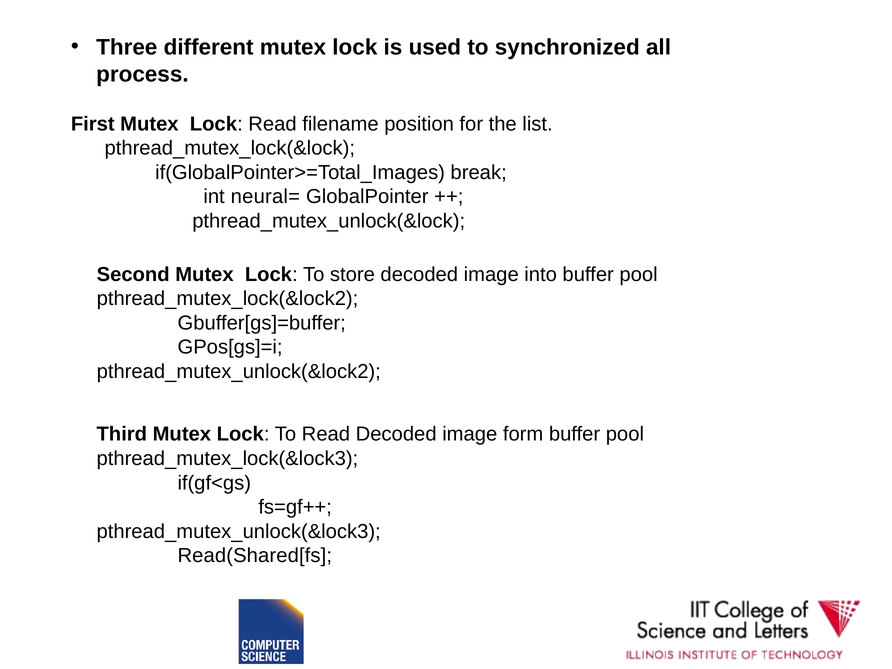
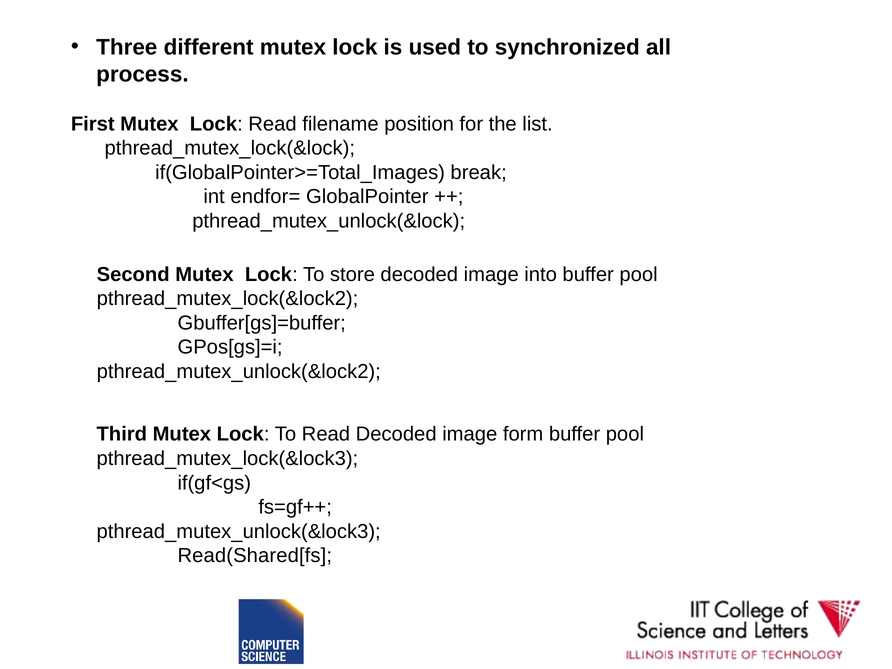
neural=: neural= -> endfor=
